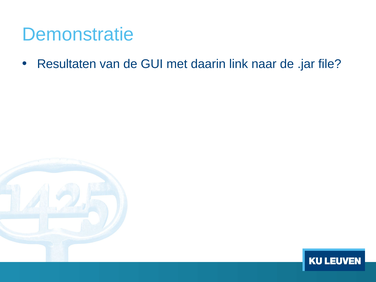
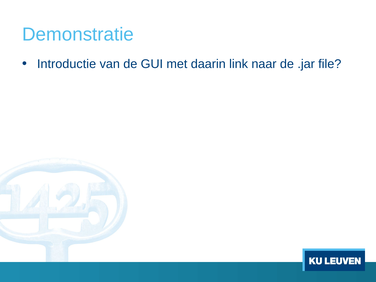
Resultaten: Resultaten -> Introductie
